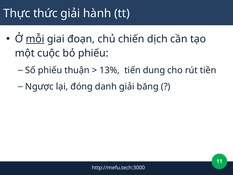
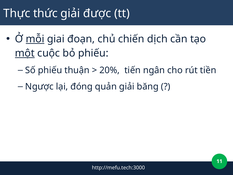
hành: hành -> được
một underline: none -> present
13%: 13% -> 20%
dung: dung -> ngân
danh: danh -> quản
